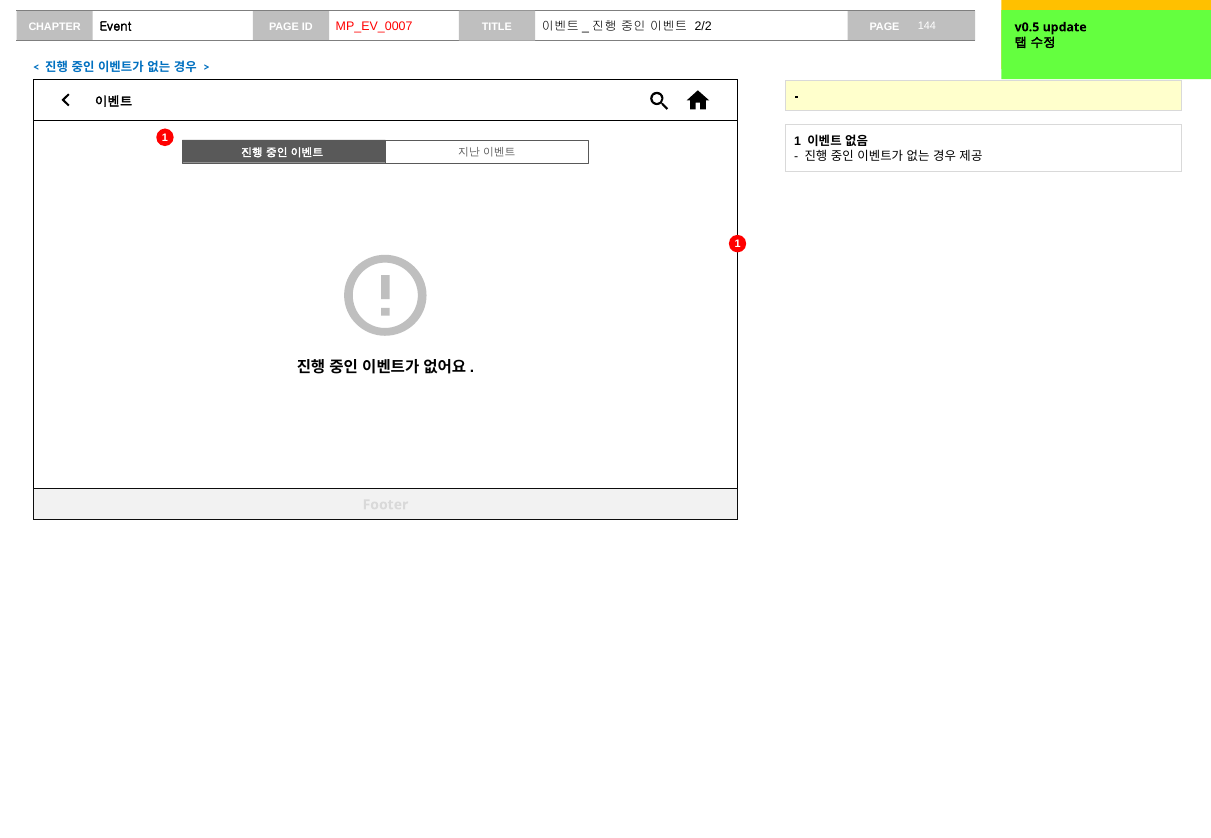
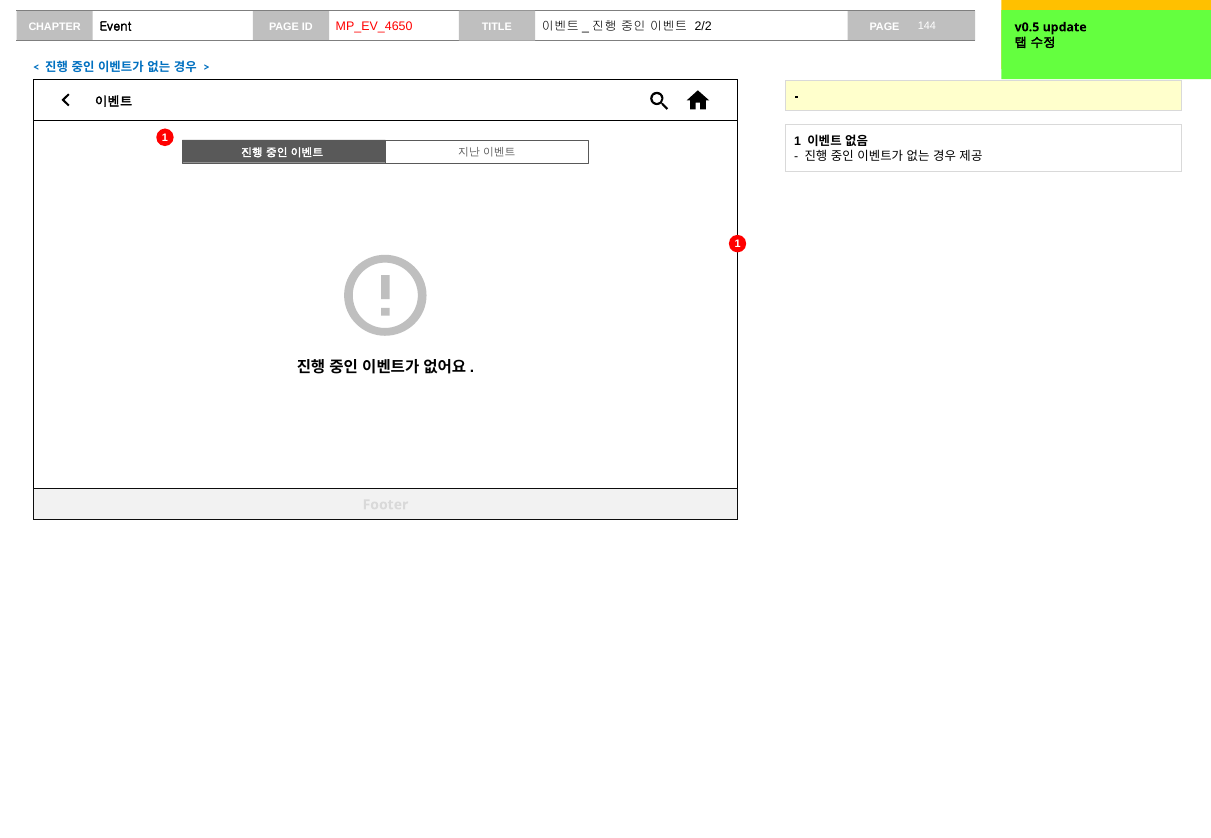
MP_EV_0007: MP_EV_0007 -> MP_EV_4650
